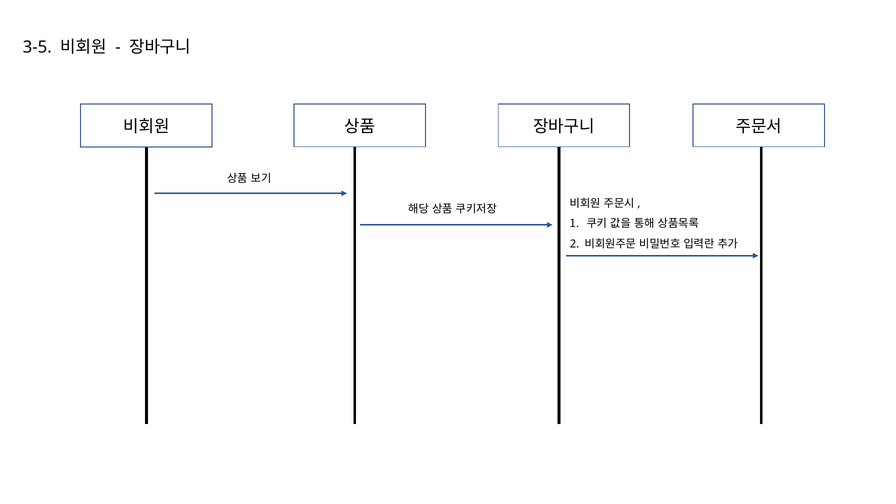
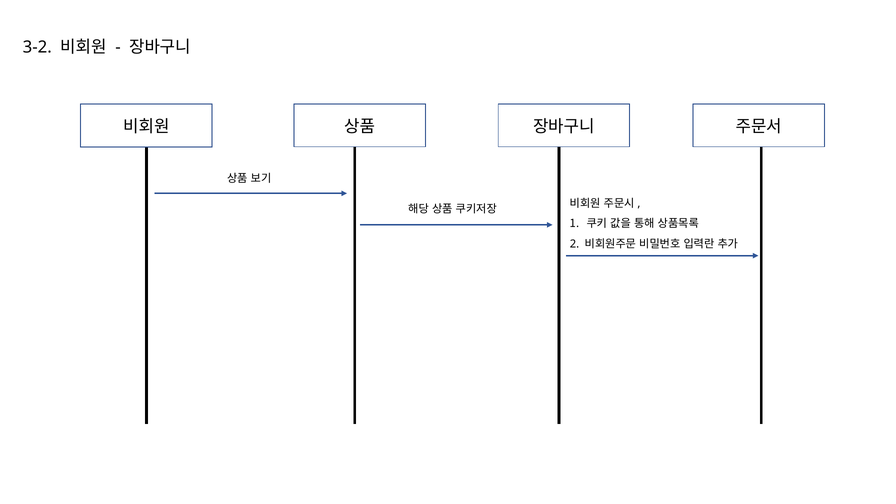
3-5: 3-5 -> 3-2
